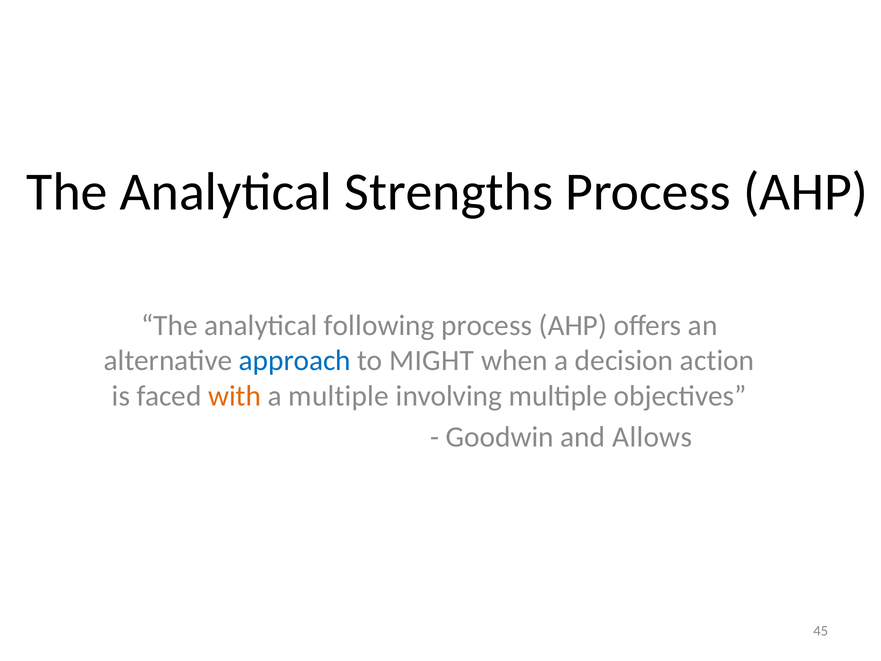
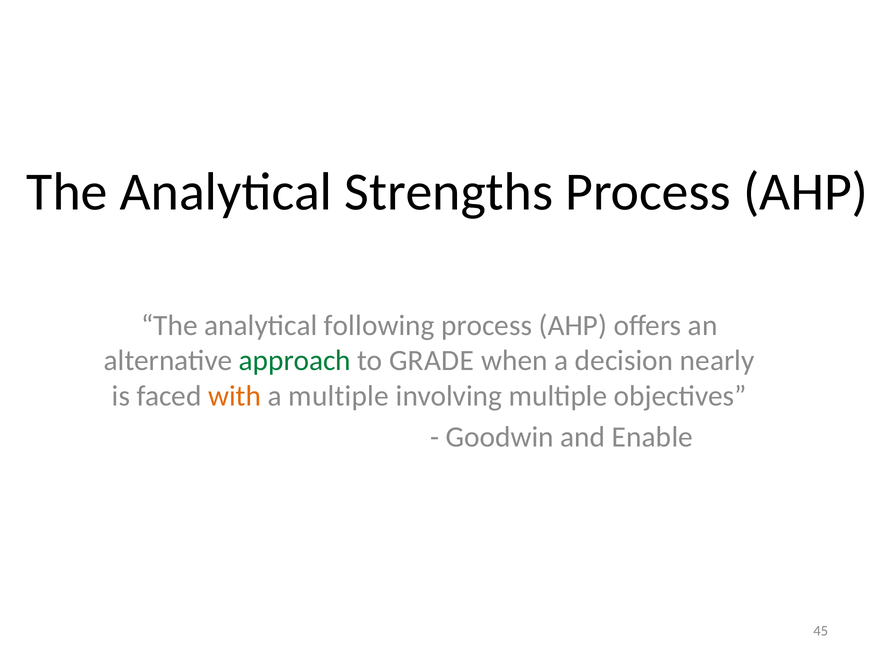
approach colour: blue -> green
MIGHT: MIGHT -> GRADE
action: action -> nearly
Allows: Allows -> Enable
